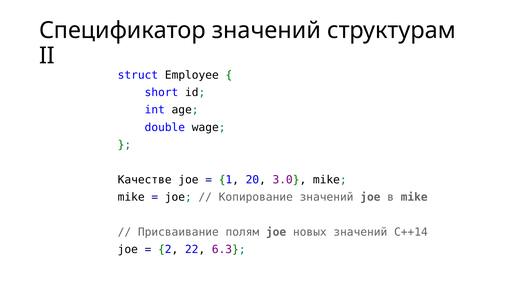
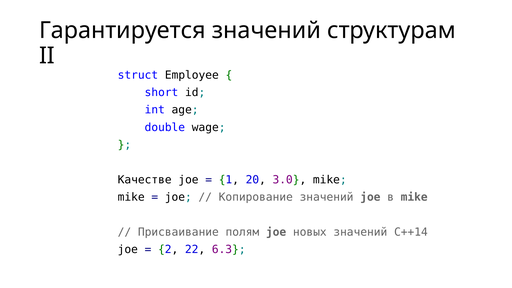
Спецификатор: Спецификатор -> Гарантируется
